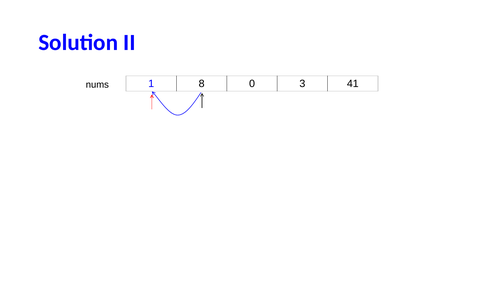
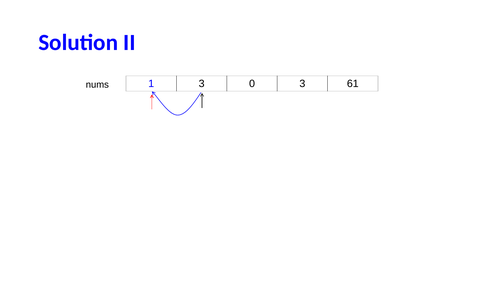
1 8: 8 -> 3
41: 41 -> 61
